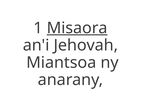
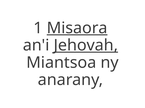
Jehovah underline: none -> present
